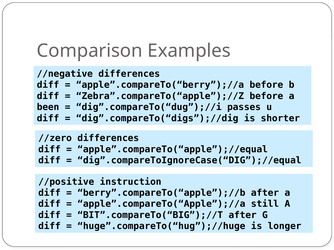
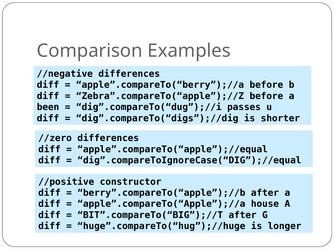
instruction: instruction -> constructor
still: still -> house
